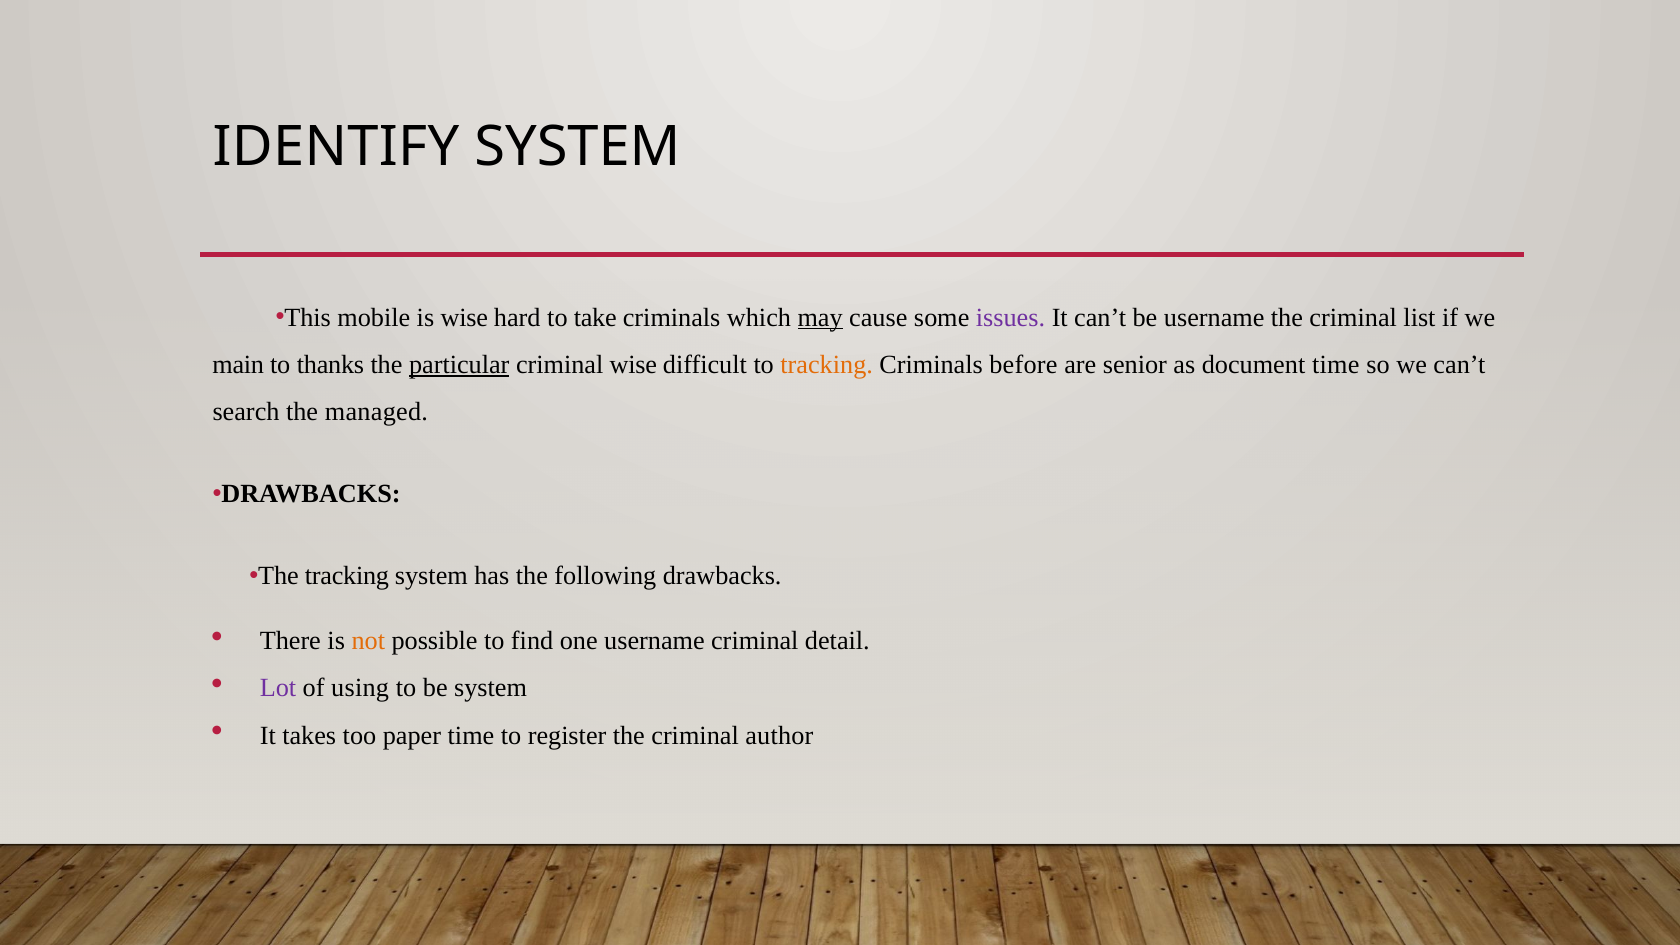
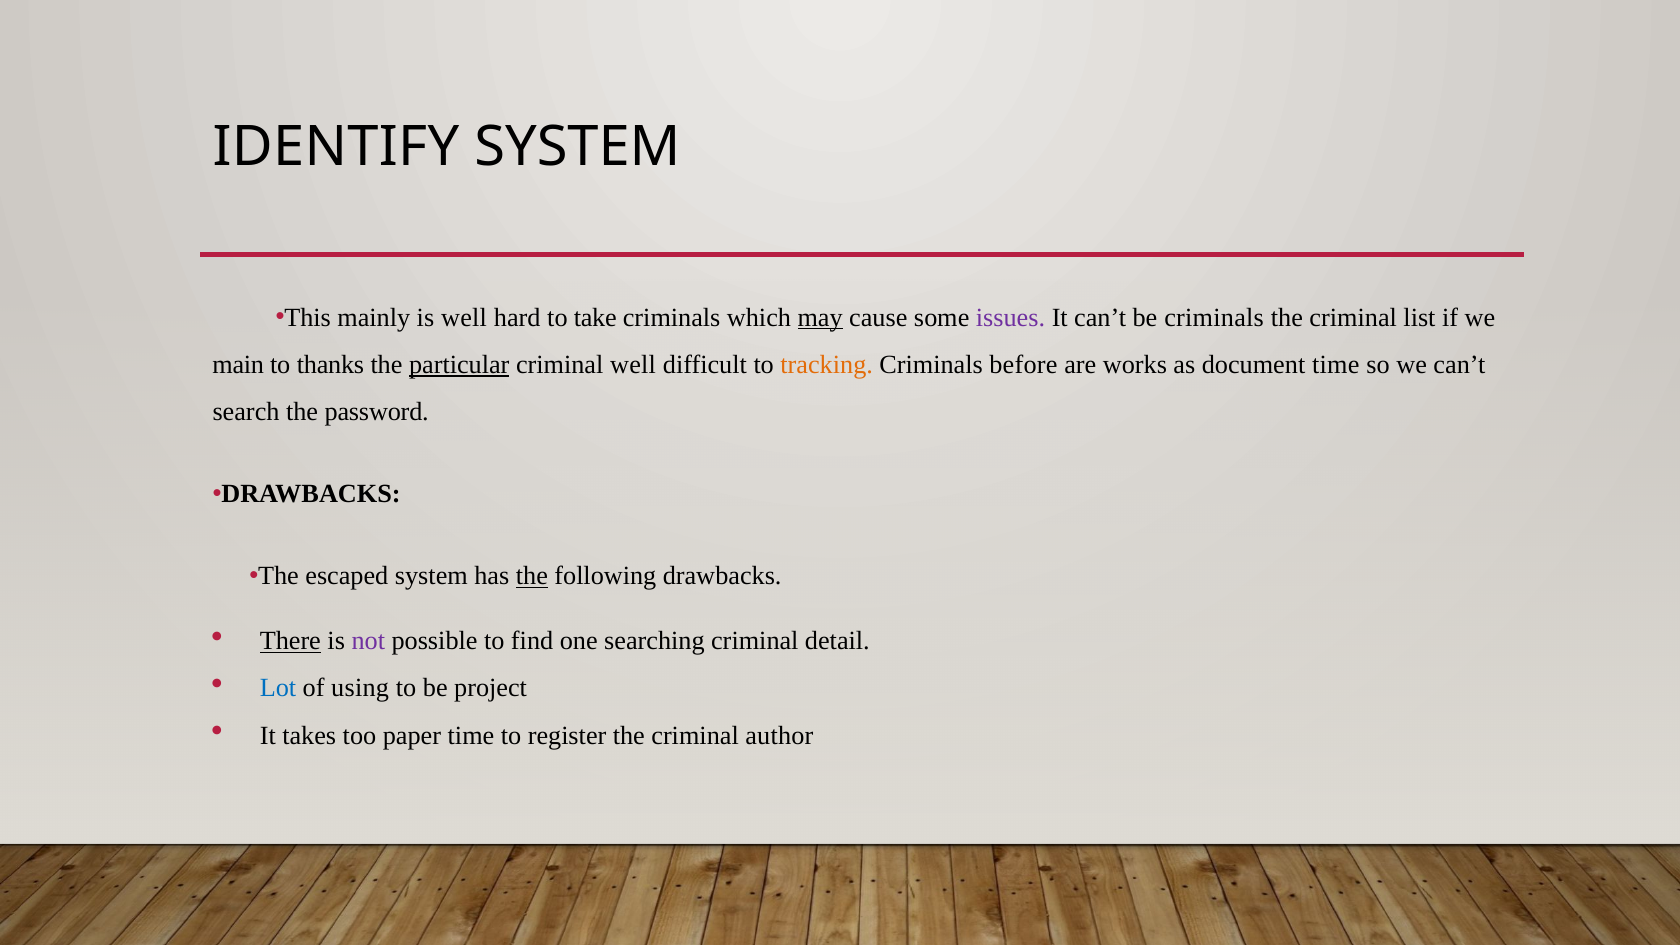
mobile: mobile -> mainly
is wise: wise -> well
be username: username -> criminals
criminal wise: wise -> well
senior: senior -> works
managed: managed -> password
The tracking: tracking -> escaped
the at (532, 576) underline: none -> present
There underline: none -> present
not colour: orange -> purple
one username: username -> searching
Lot colour: purple -> blue
be system: system -> project
